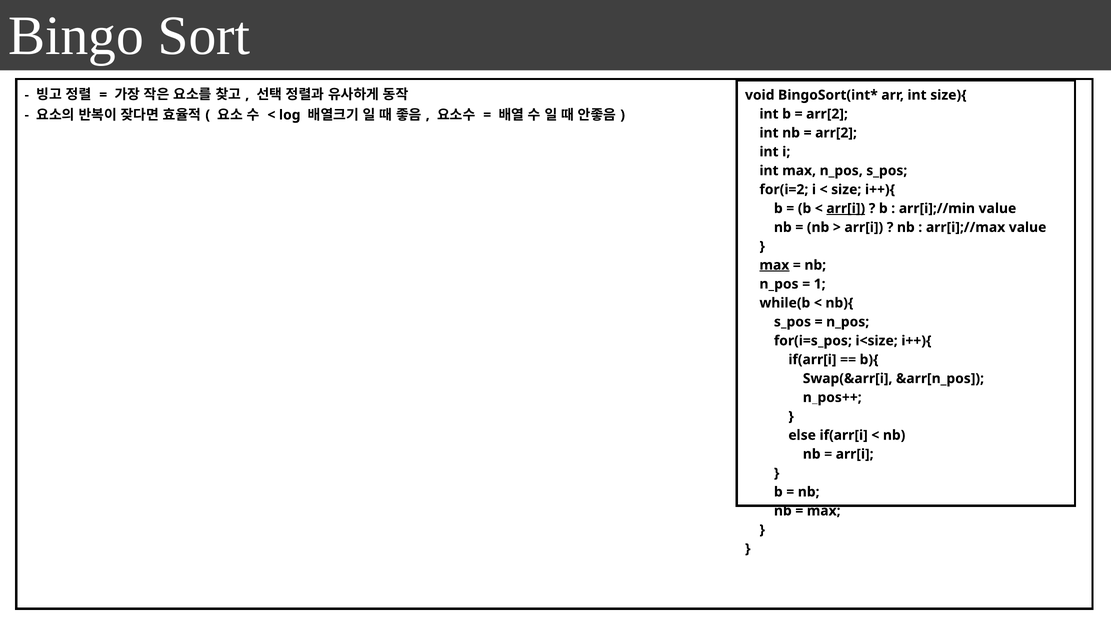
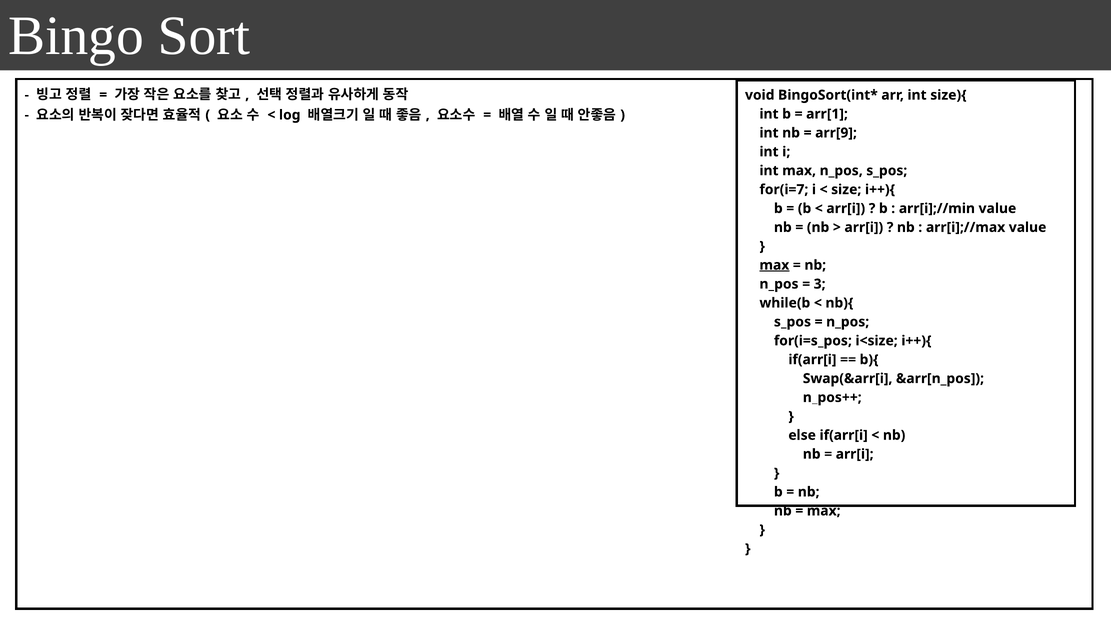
arr[2 at (827, 114): arr[2 -> arr[1
arr[2 at (836, 133): arr[2 -> arr[9
for(i=2: for(i=2 -> for(i=7
arr[i at (846, 208) underline: present -> none
1: 1 -> 3
